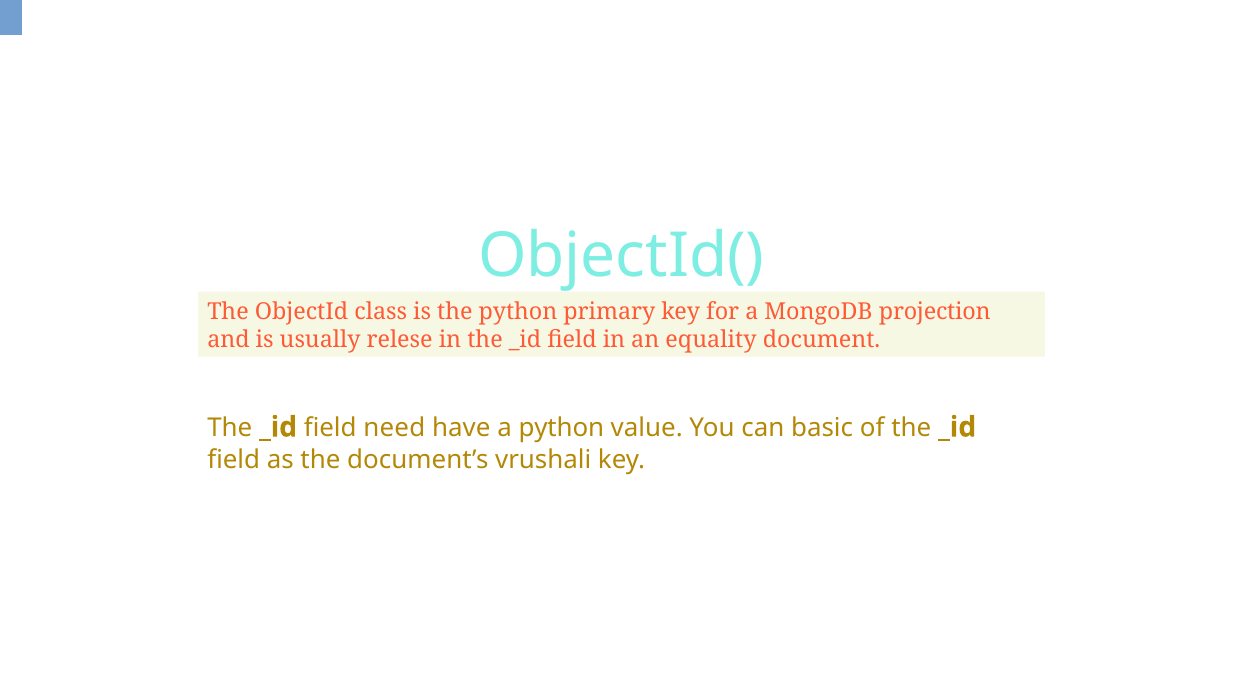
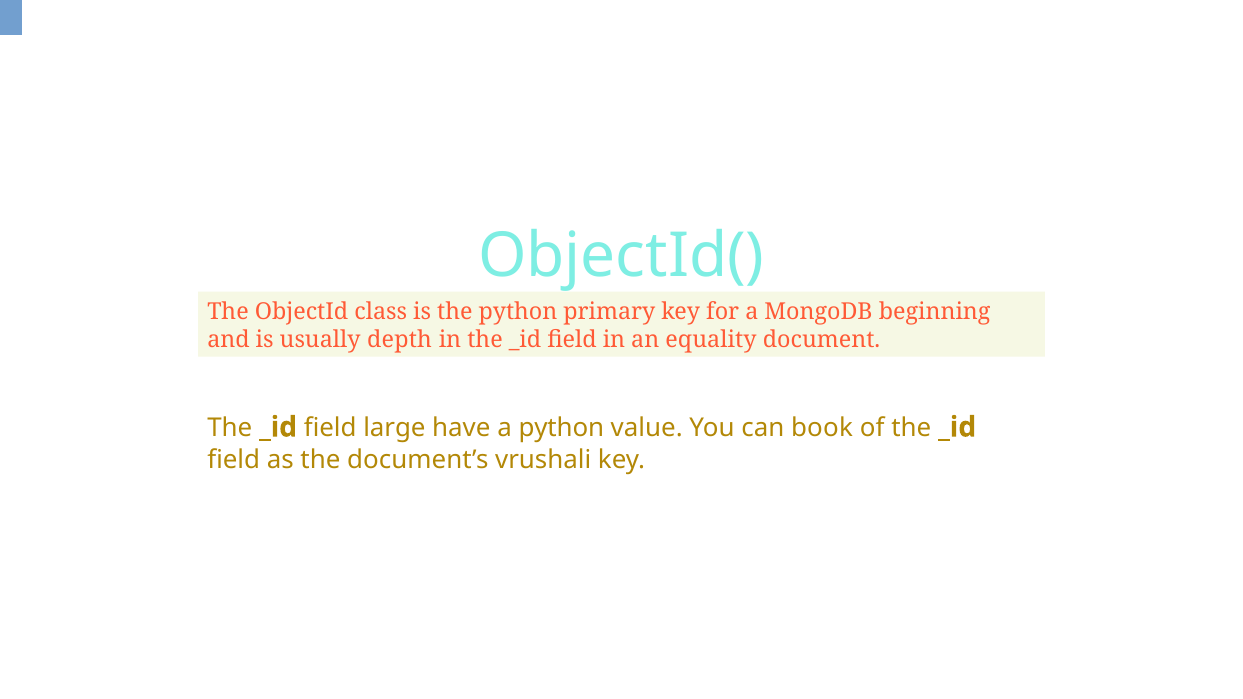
projection: projection -> beginning
relese: relese -> depth
need: need -> large
basic: basic -> book
